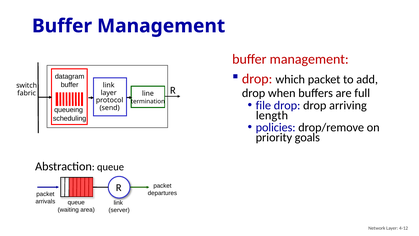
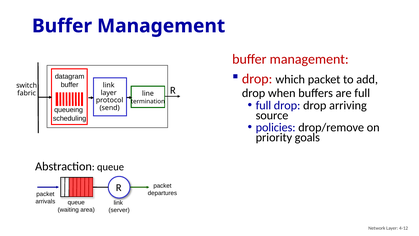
file at (263, 105): file -> full
length: length -> source
